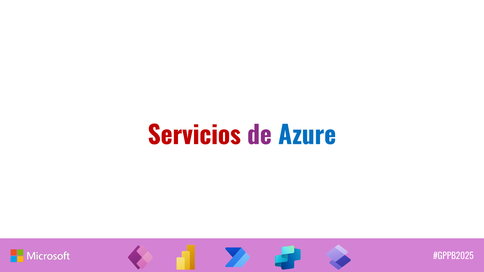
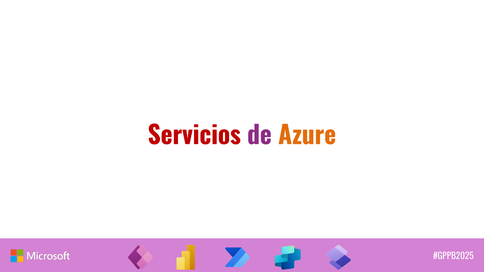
Azure colour: blue -> orange
